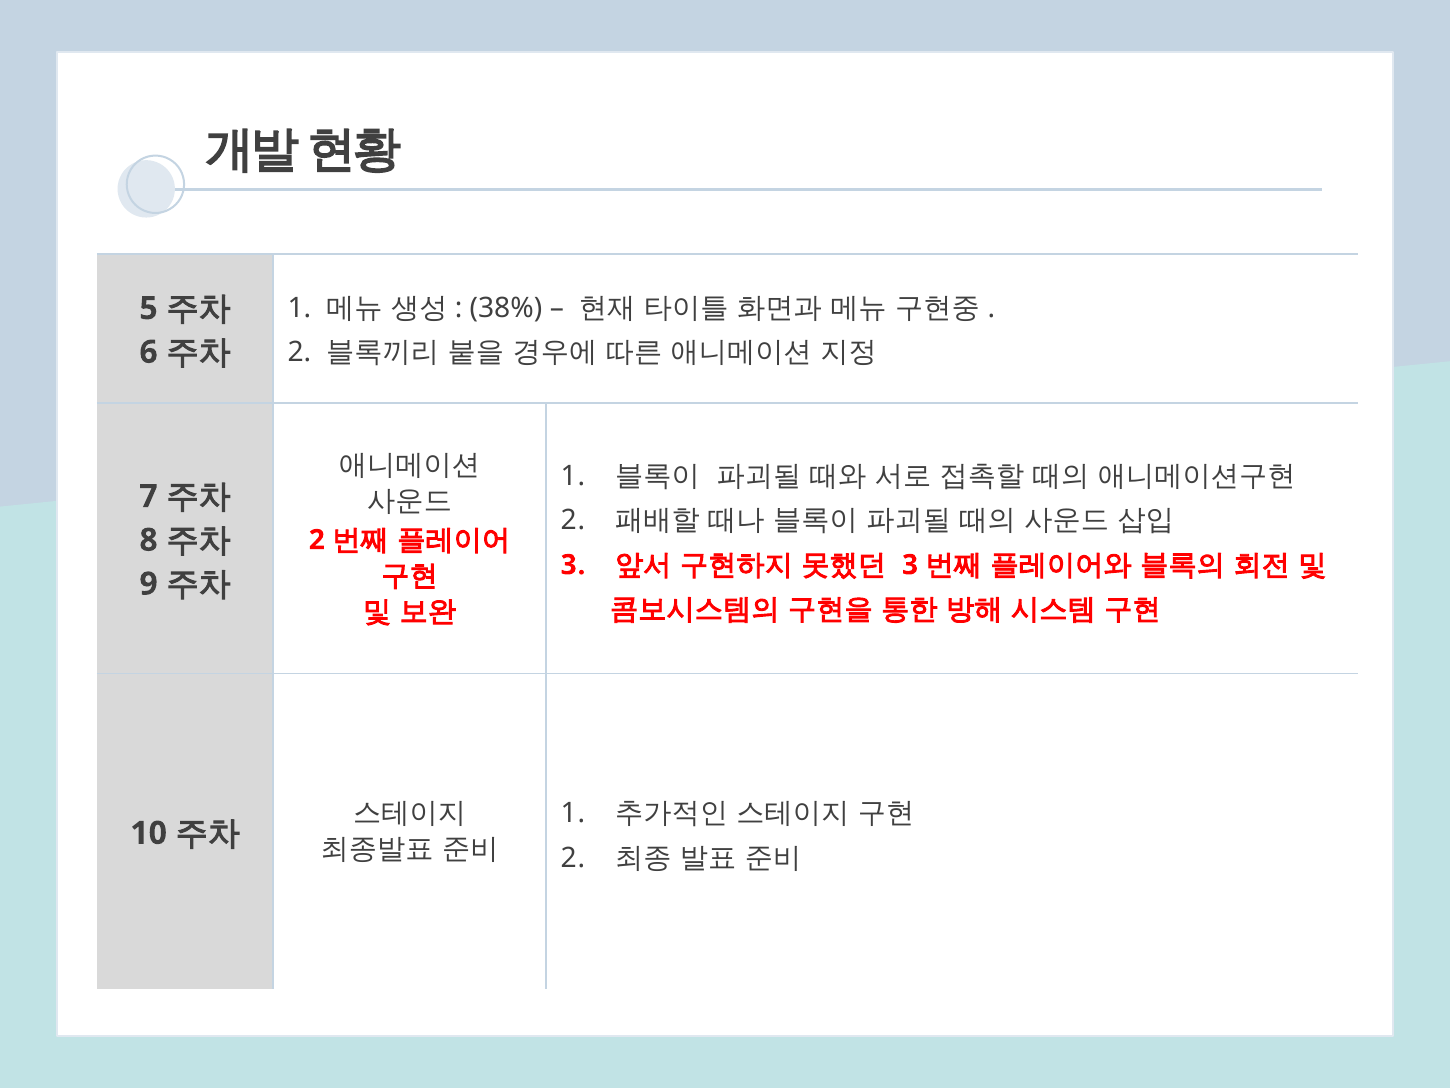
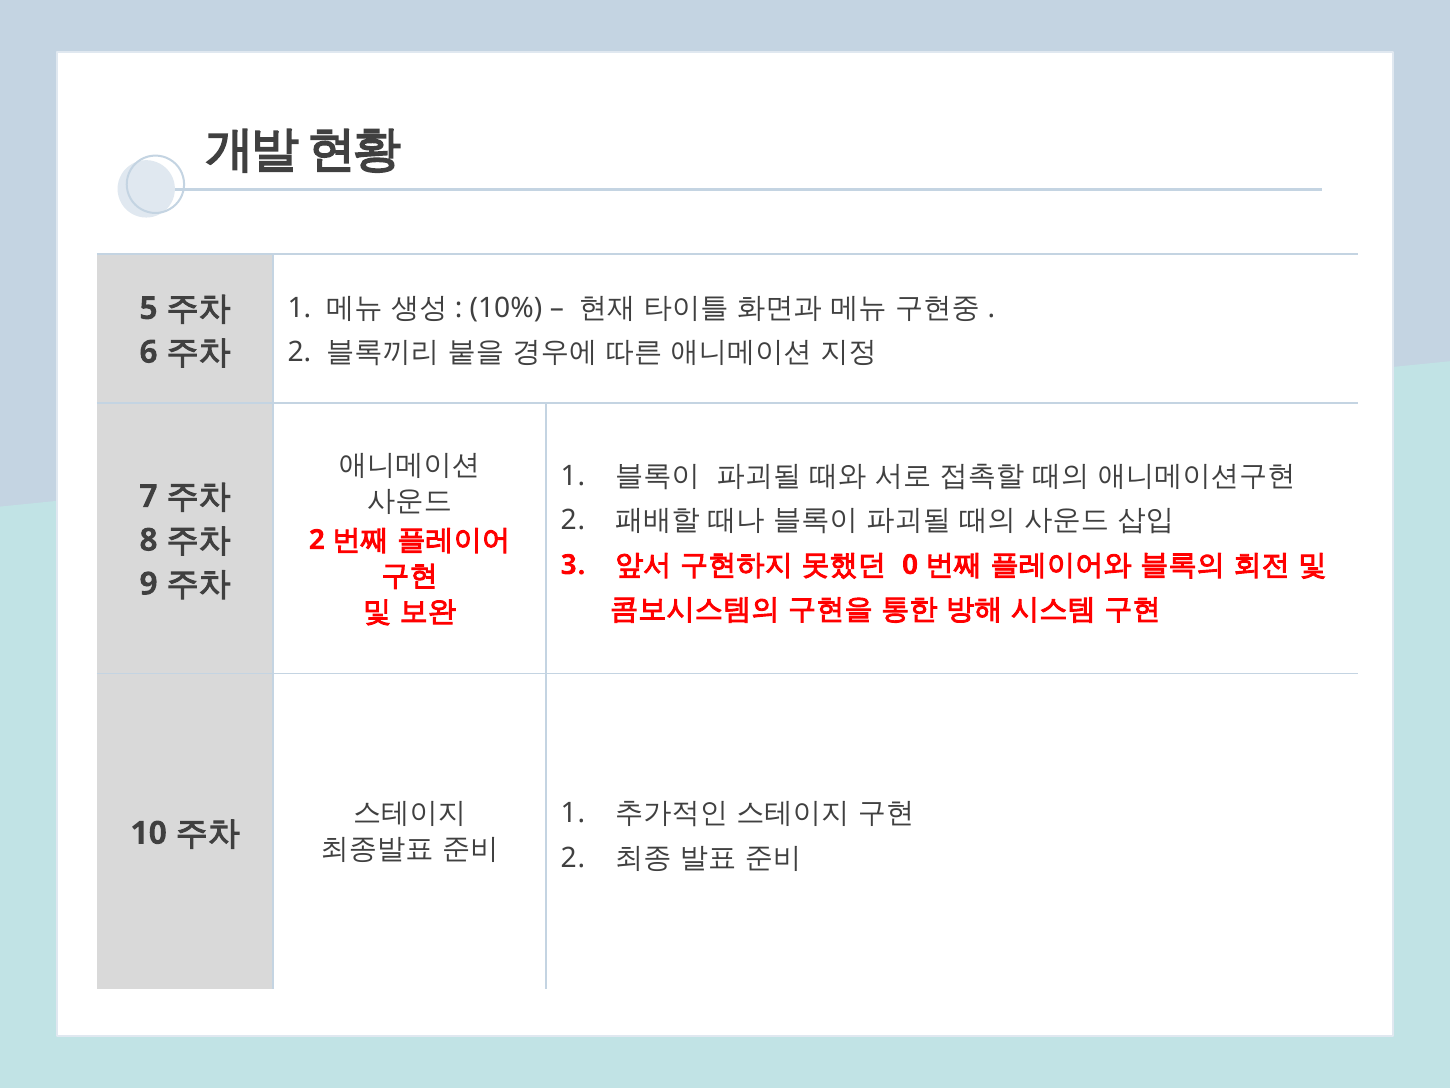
38%: 38% -> 10%
3 at (910, 565): 3 -> 0
